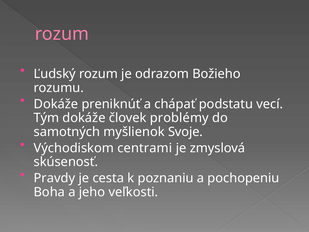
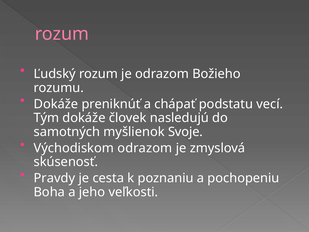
problémy: problémy -> nasledujú
Východiskom centrami: centrami -> odrazom
